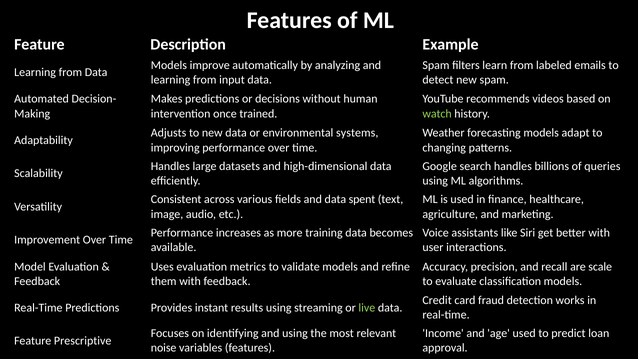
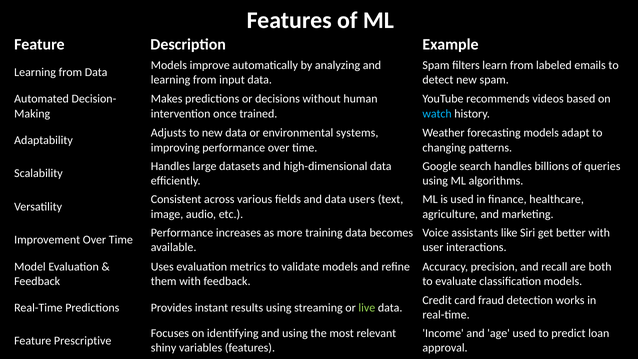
watch colour: light green -> light blue
spent: spent -> users
scale: scale -> both
noise: noise -> shiny
